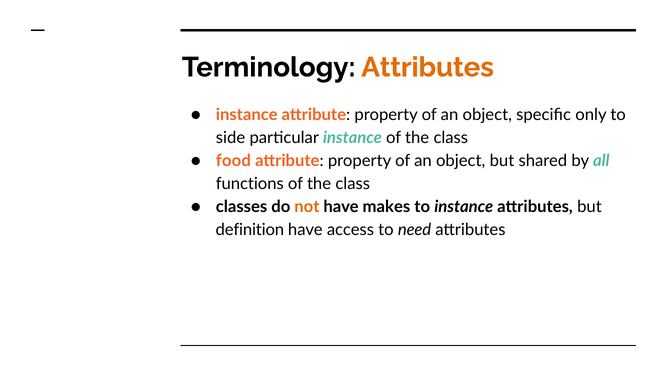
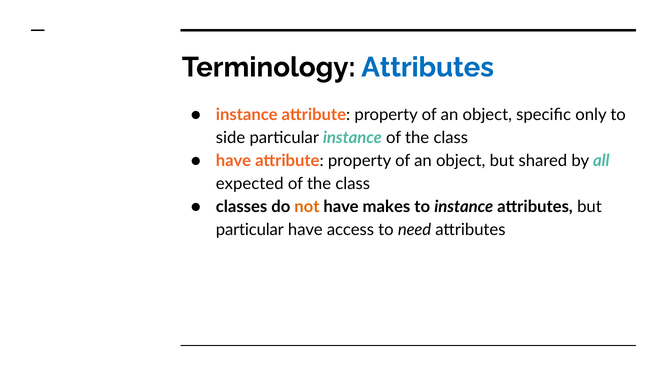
Attributes at (428, 67) colour: orange -> blue
food at (233, 161): food -> have
functions: functions -> expected
definition at (250, 230): definition -> particular
